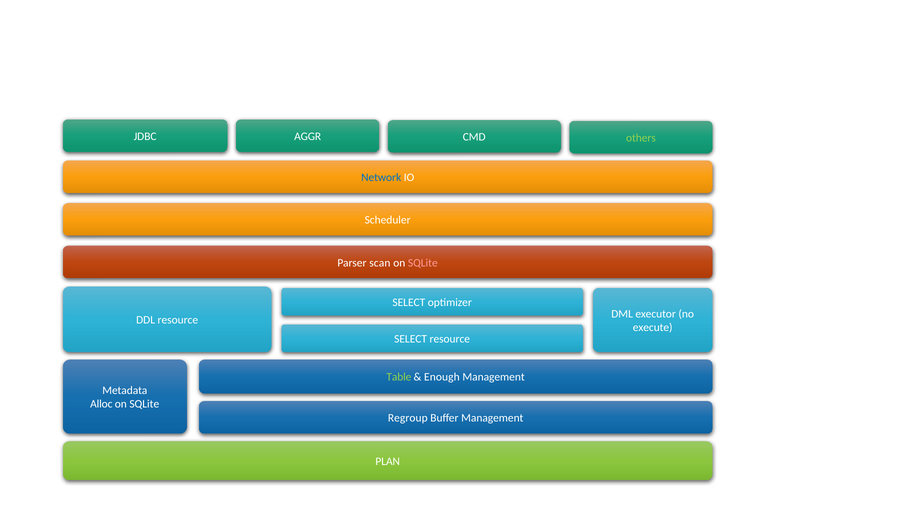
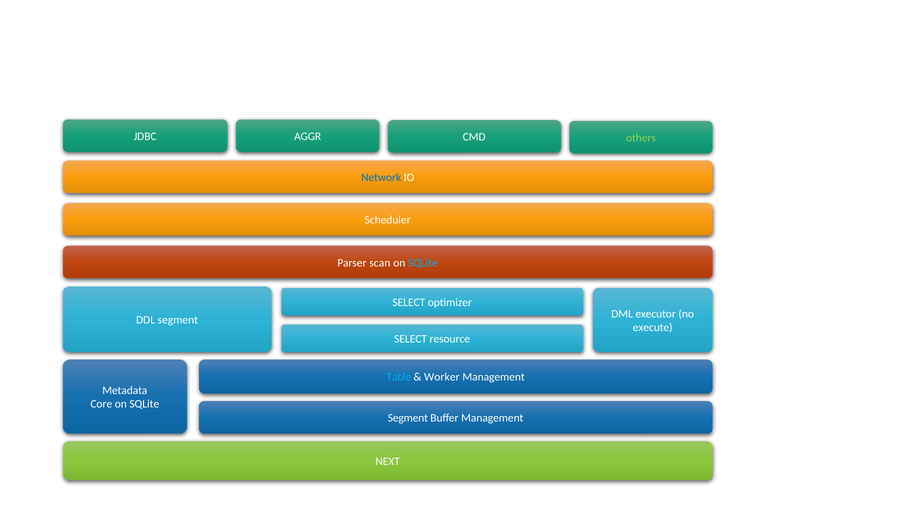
SQLite at (423, 263) colour: pink -> light blue
DDL resource: resource -> segment
Table colour: light green -> light blue
Enough: Enough -> Worker
Alloc: Alloc -> Core
Regroup at (408, 418): Regroup -> Segment
PLAN: PLAN -> NEXT
